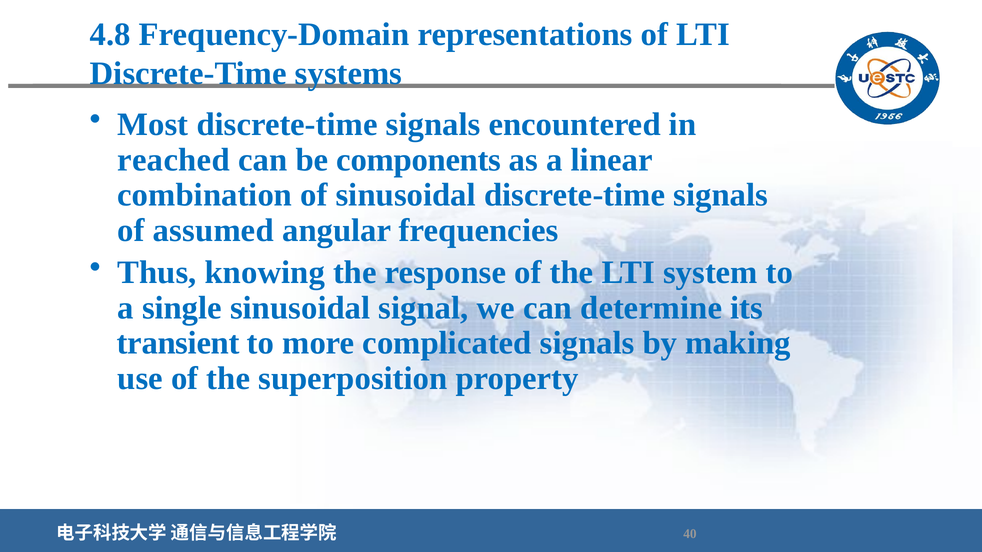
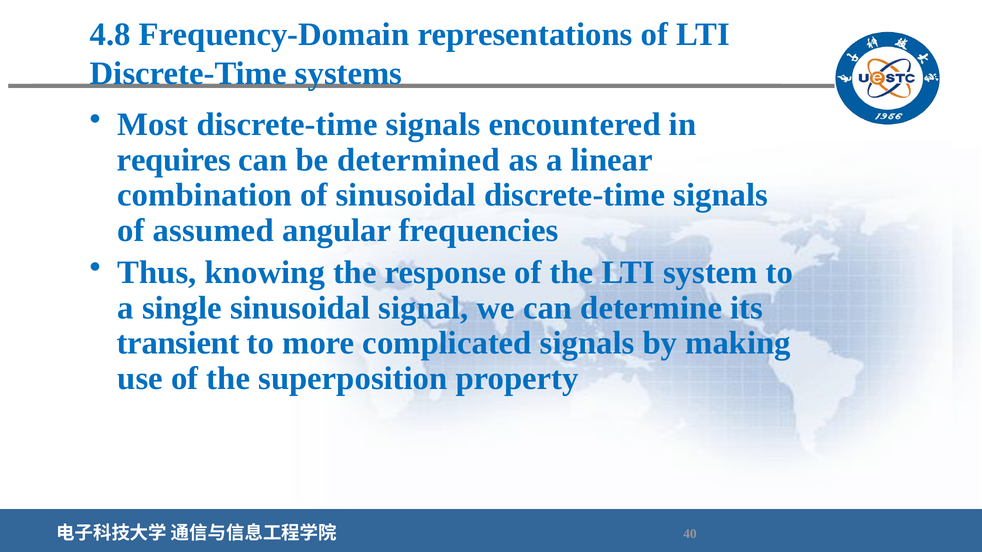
reached: reached -> requires
components: components -> determined
